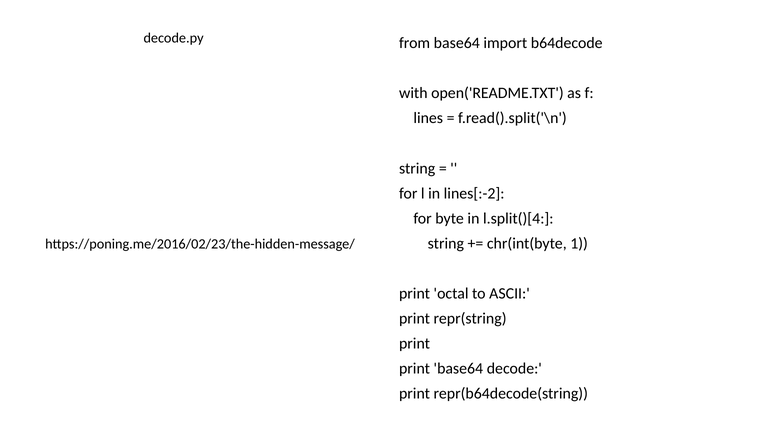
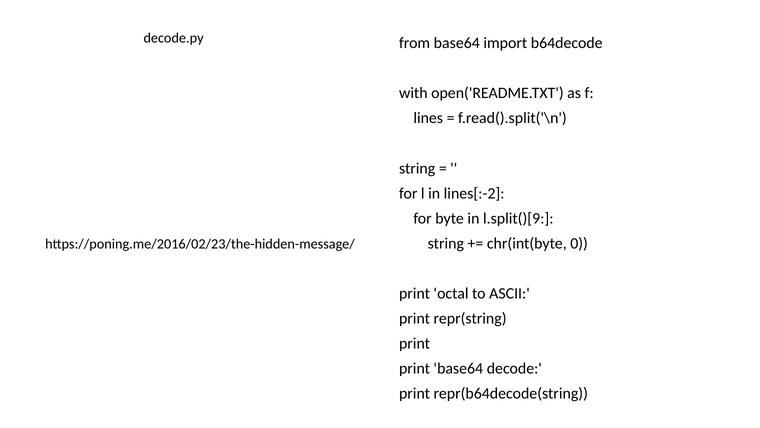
l.split()[4: l.split()[4 -> l.split()[9
1: 1 -> 0
